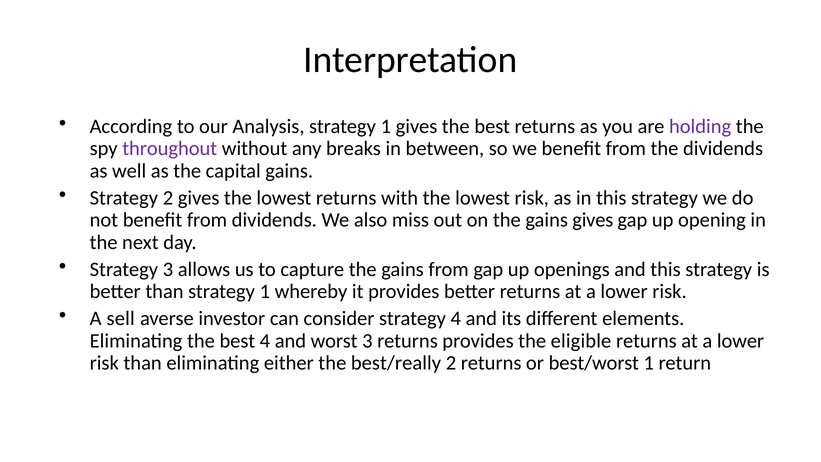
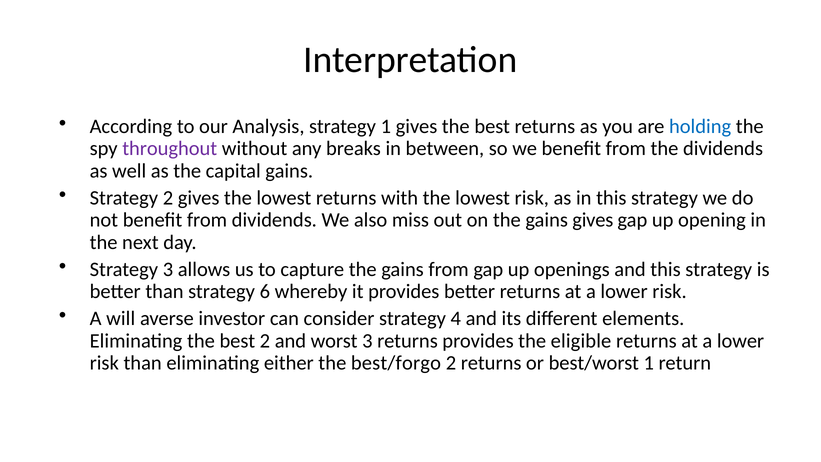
holding colour: purple -> blue
than strategy 1: 1 -> 6
sell: sell -> will
best 4: 4 -> 2
best/really: best/really -> best/forgo
